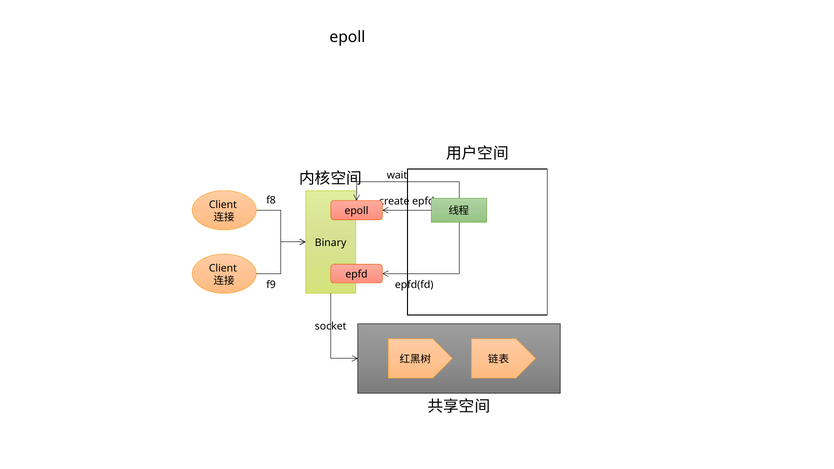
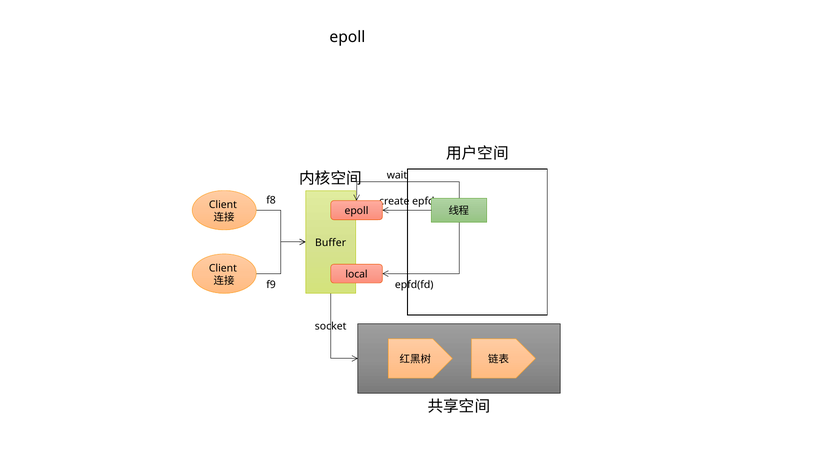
Binary: Binary -> Buffer
epfd at (357, 274): epfd -> local
